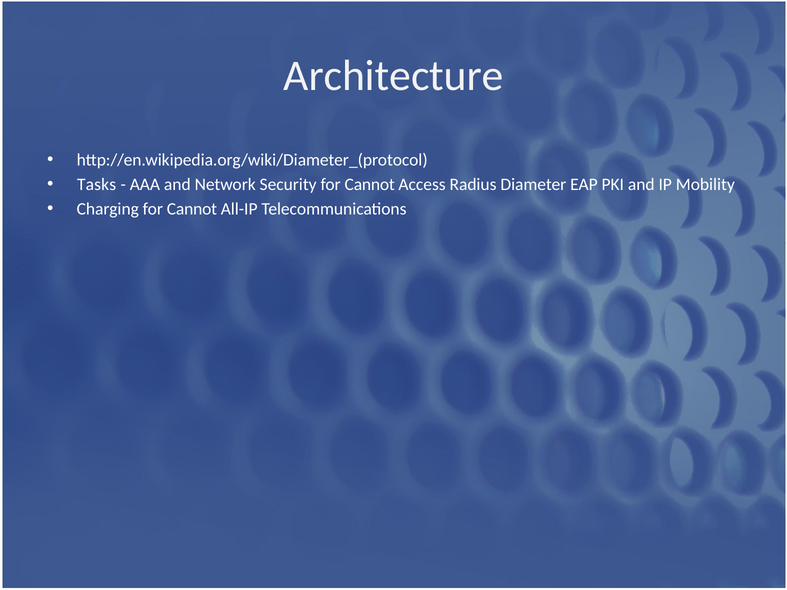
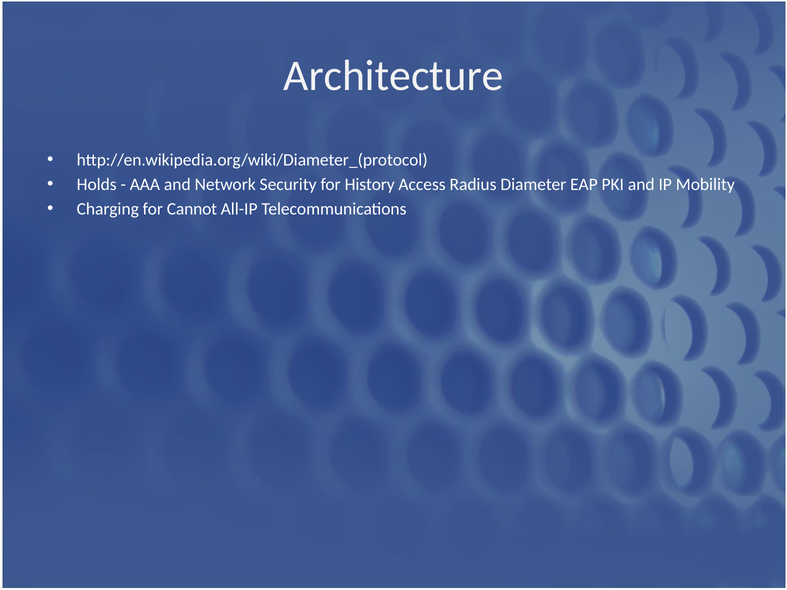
Tasks: Tasks -> Holds
Security for Cannot: Cannot -> History
